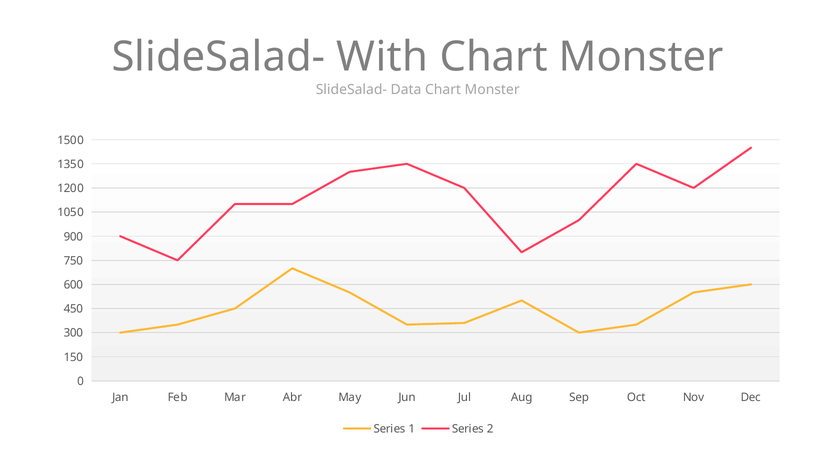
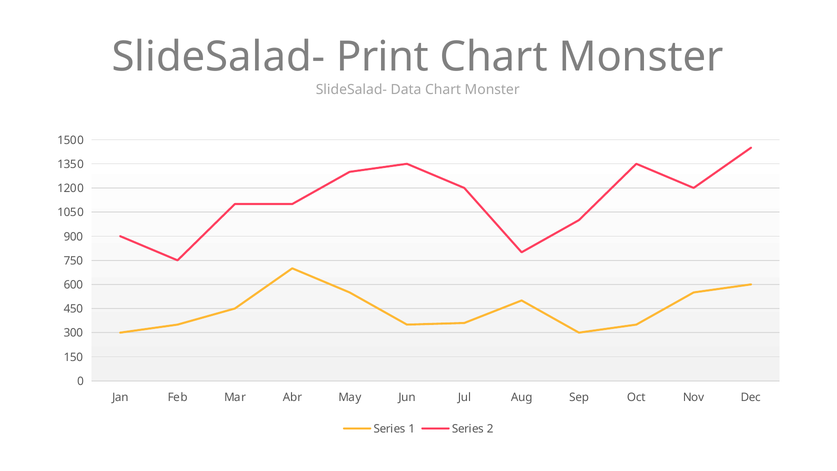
With: With -> Print
